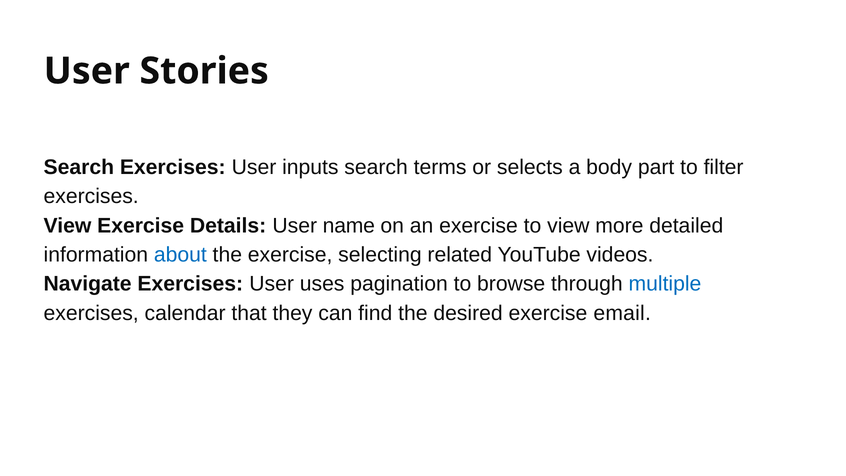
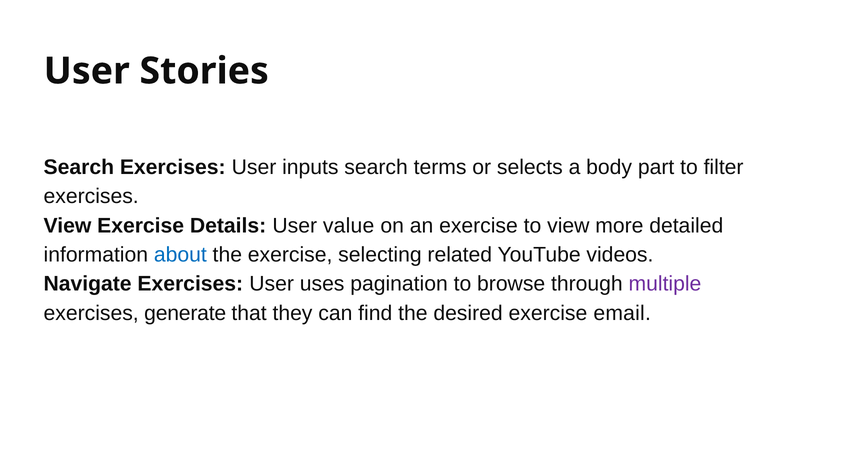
name: name -> value
multiple colour: blue -> purple
calendar: calendar -> generate
